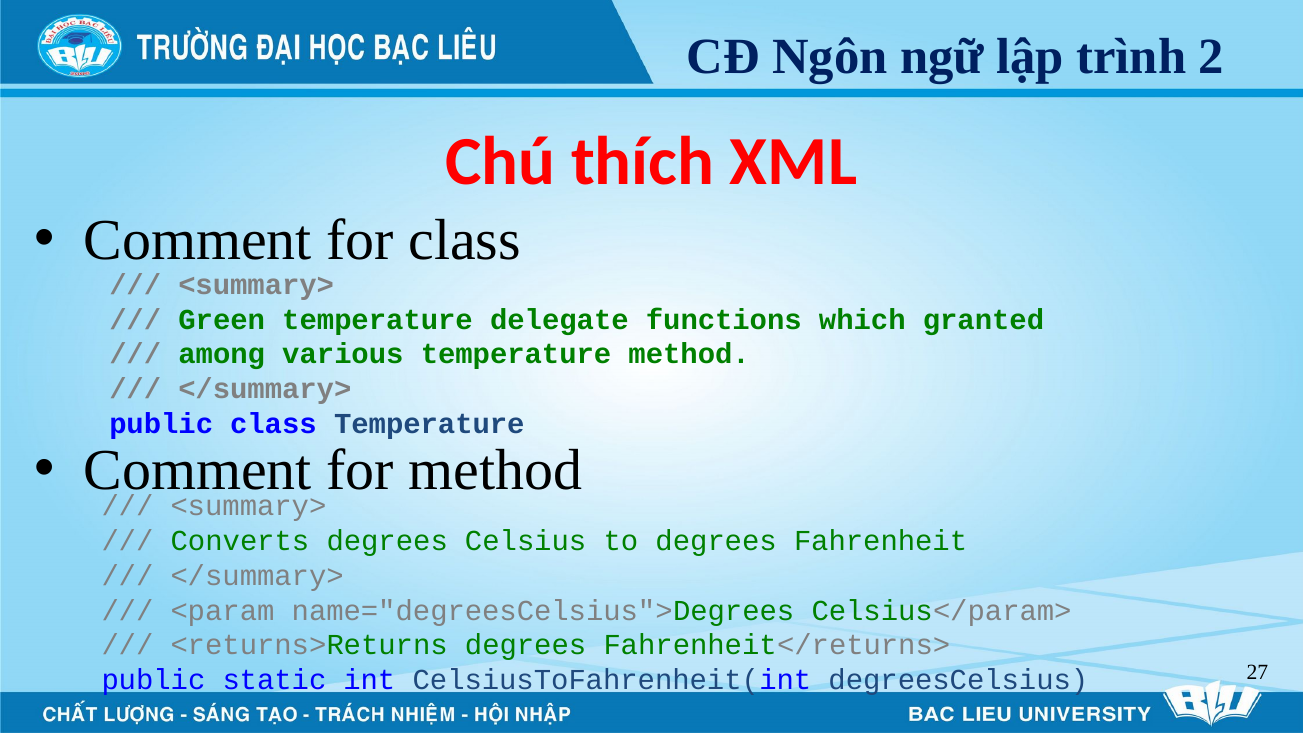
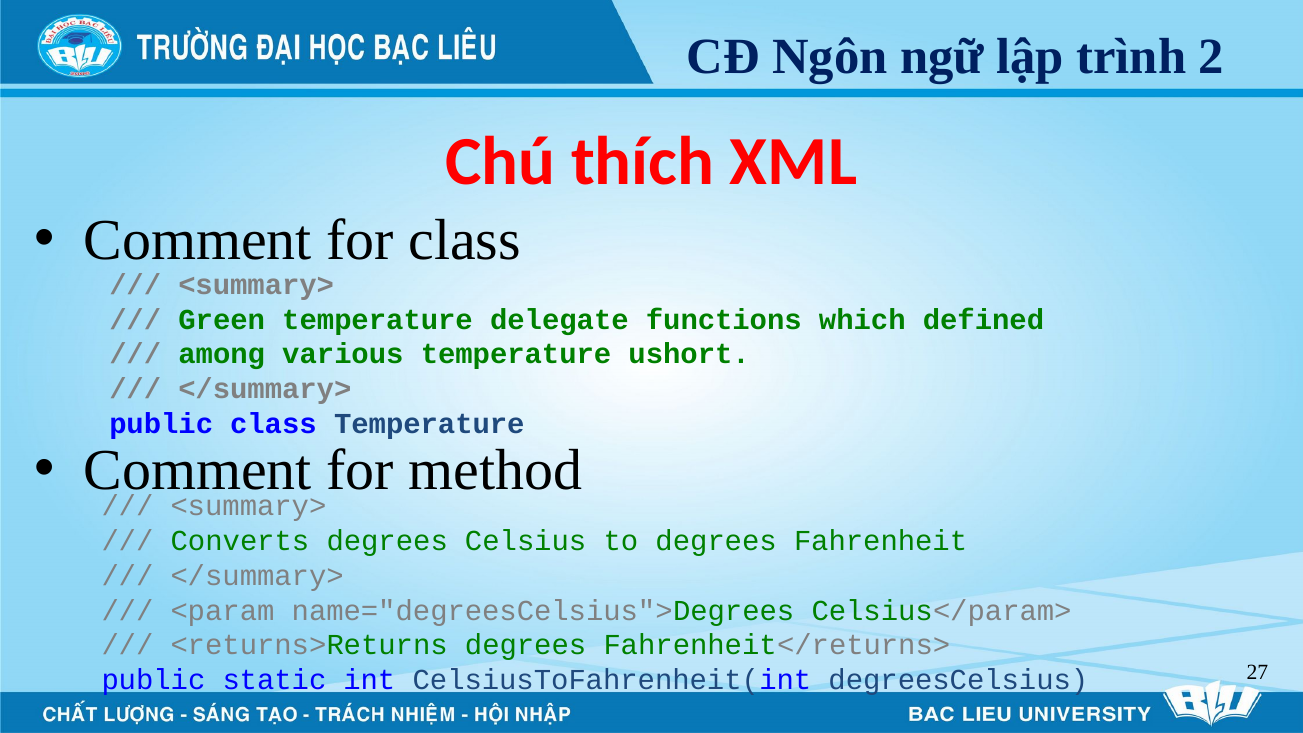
granted: granted -> defined
temperature method: method -> ushort
